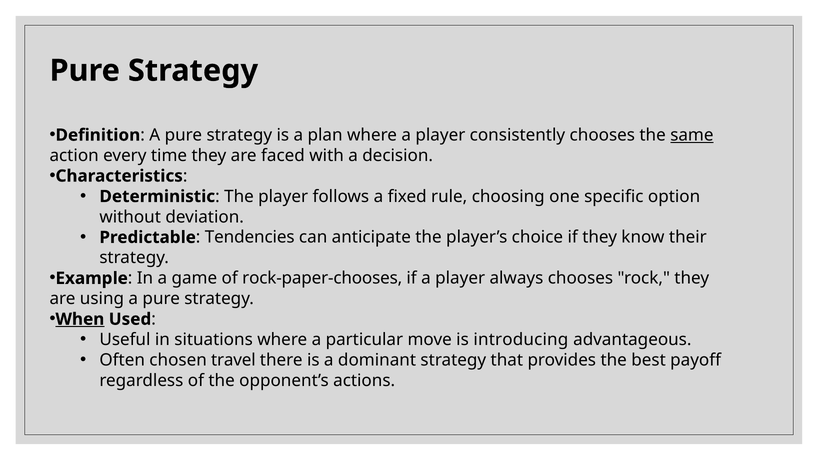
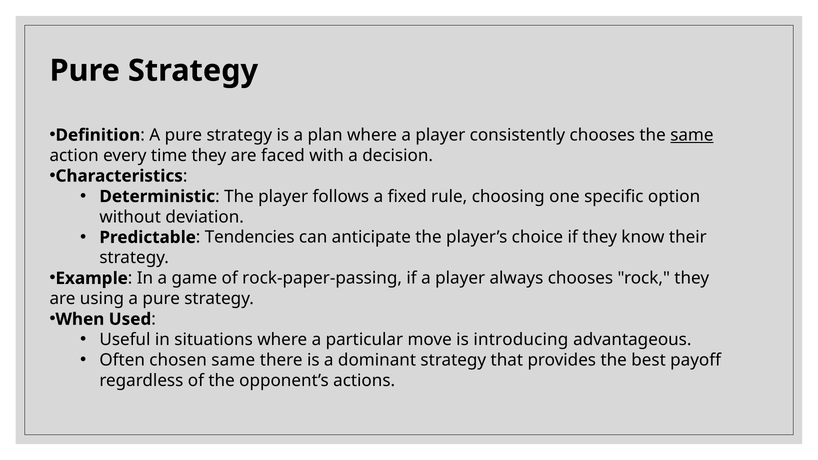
rock-paper-chooses: rock-paper-chooses -> rock-paper-passing
When underline: present -> none
chosen travel: travel -> same
